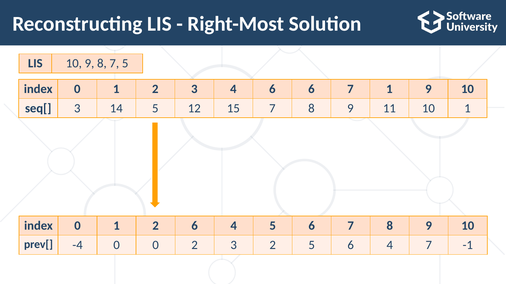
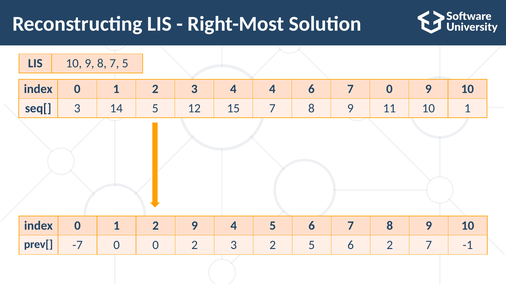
4 6: 6 -> 4
7 1: 1 -> 0
2 6: 6 -> 9
-4: -4 -> -7
5 6 4: 4 -> 2
